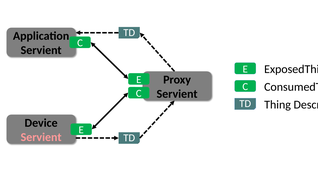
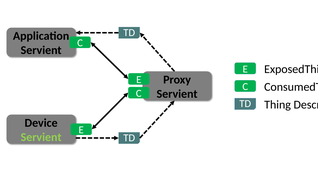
Servient at (41, 137) colour: pink -> light green
